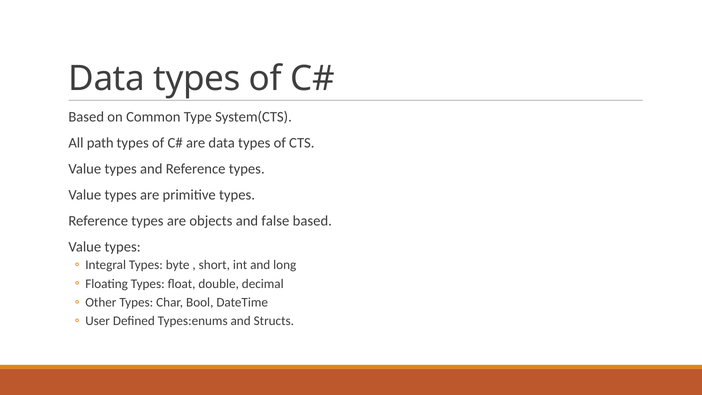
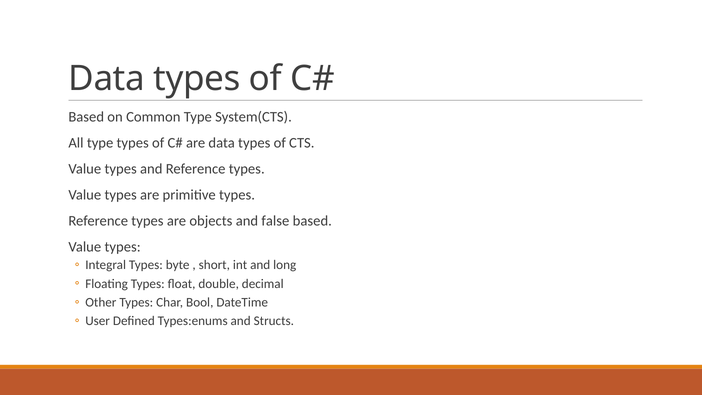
All path: path -> type
